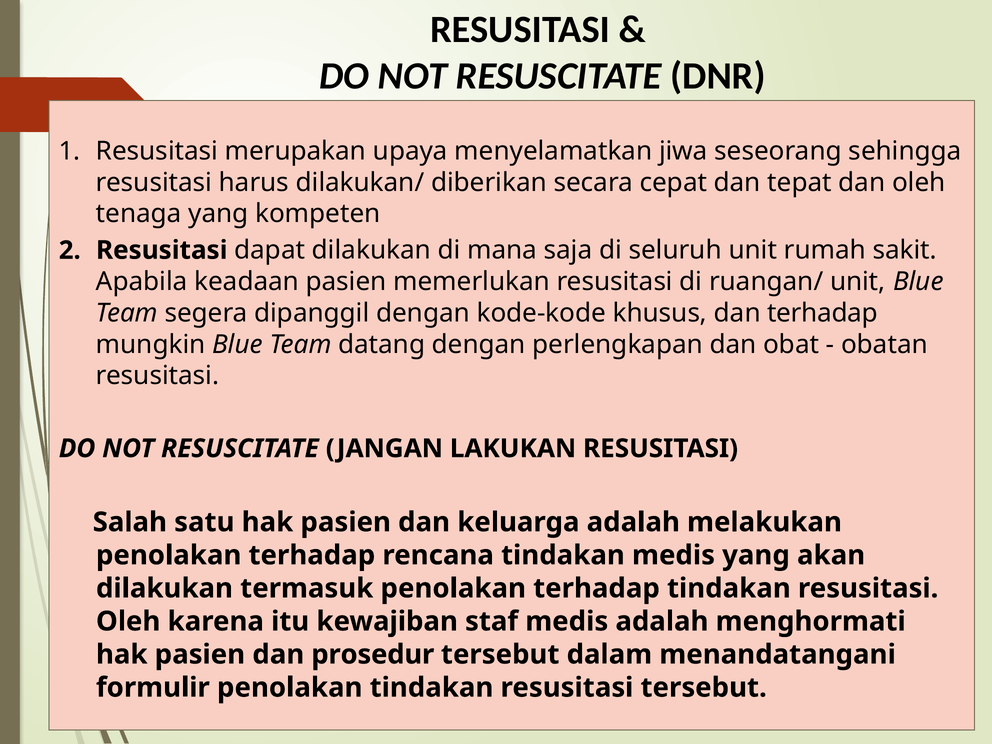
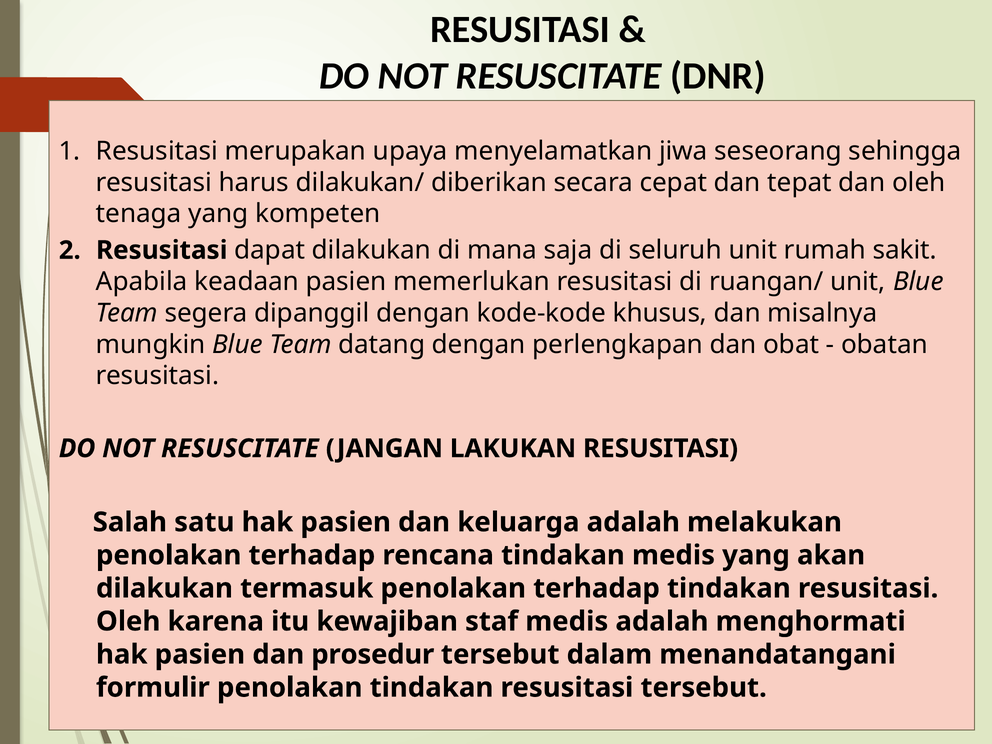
dan terhadap: terhadap -> misalnya
